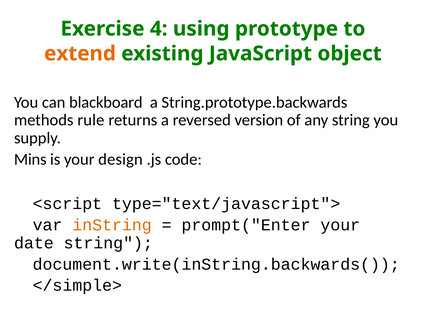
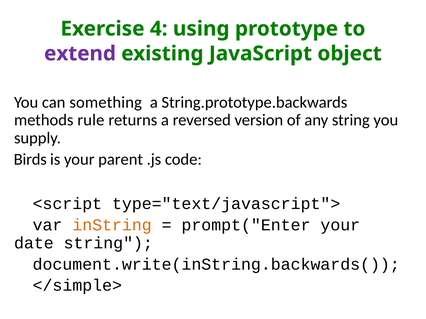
extend colour: orange -> purple
blackboard: blackboard -> something
Mins: Mins -> Birds
design: design -> parent
